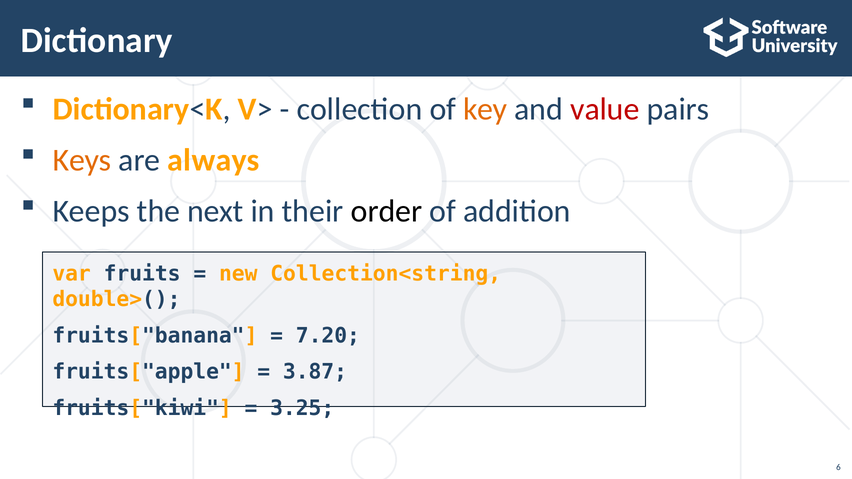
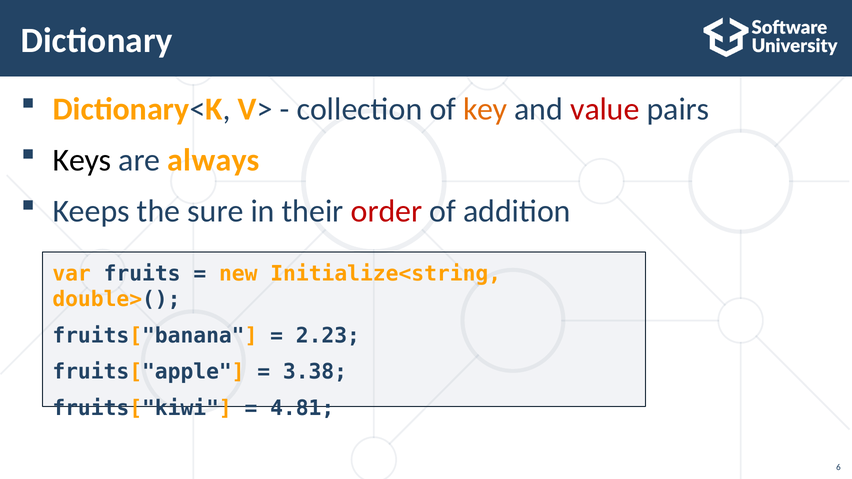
Keys colour: orange -> black
next: next -> sure
order colour: black -> red
Collection<string: Collection<string -> Initialize<string
7.20: 7.20 -> 2.23
3.87: 3.87 -> 3.38
3.25: 3.25 -> 4.81
